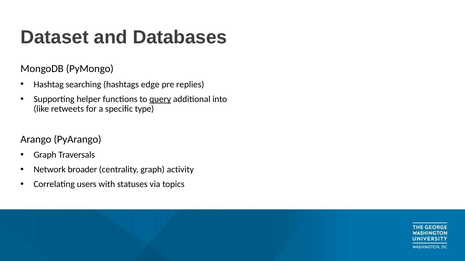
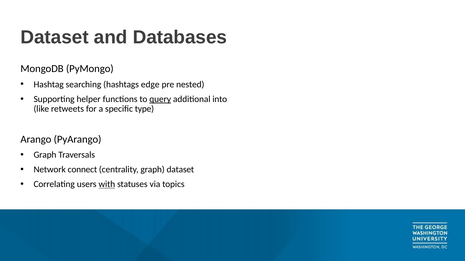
replies: replies -> nested
broader: broader -> connect
graph activity: activity -> dataset
with underline: none -> present
